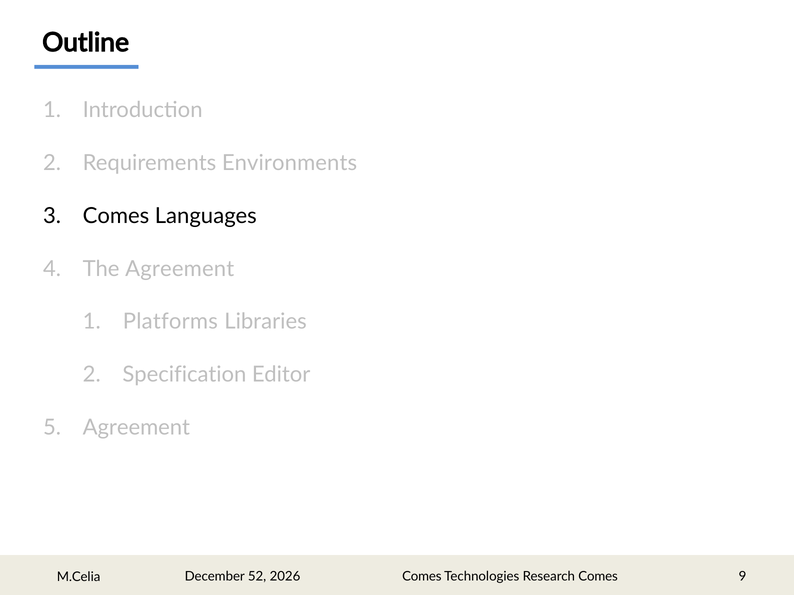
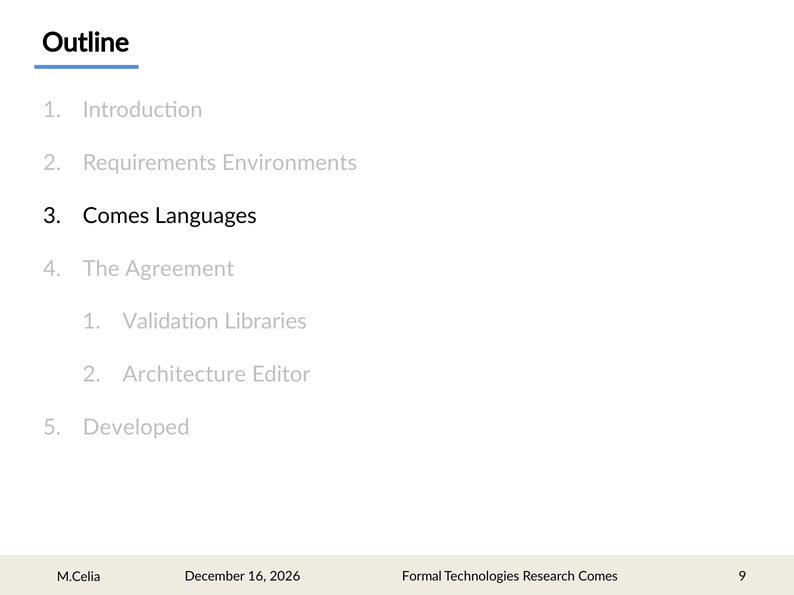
Platforms: Platforms -> Validation
Specification: Specification -> Architecture
Agreement at (136, 428): Agreement -> Developed
52: 52 -> 16
Comes at (422, 577): Comes -> Formal
